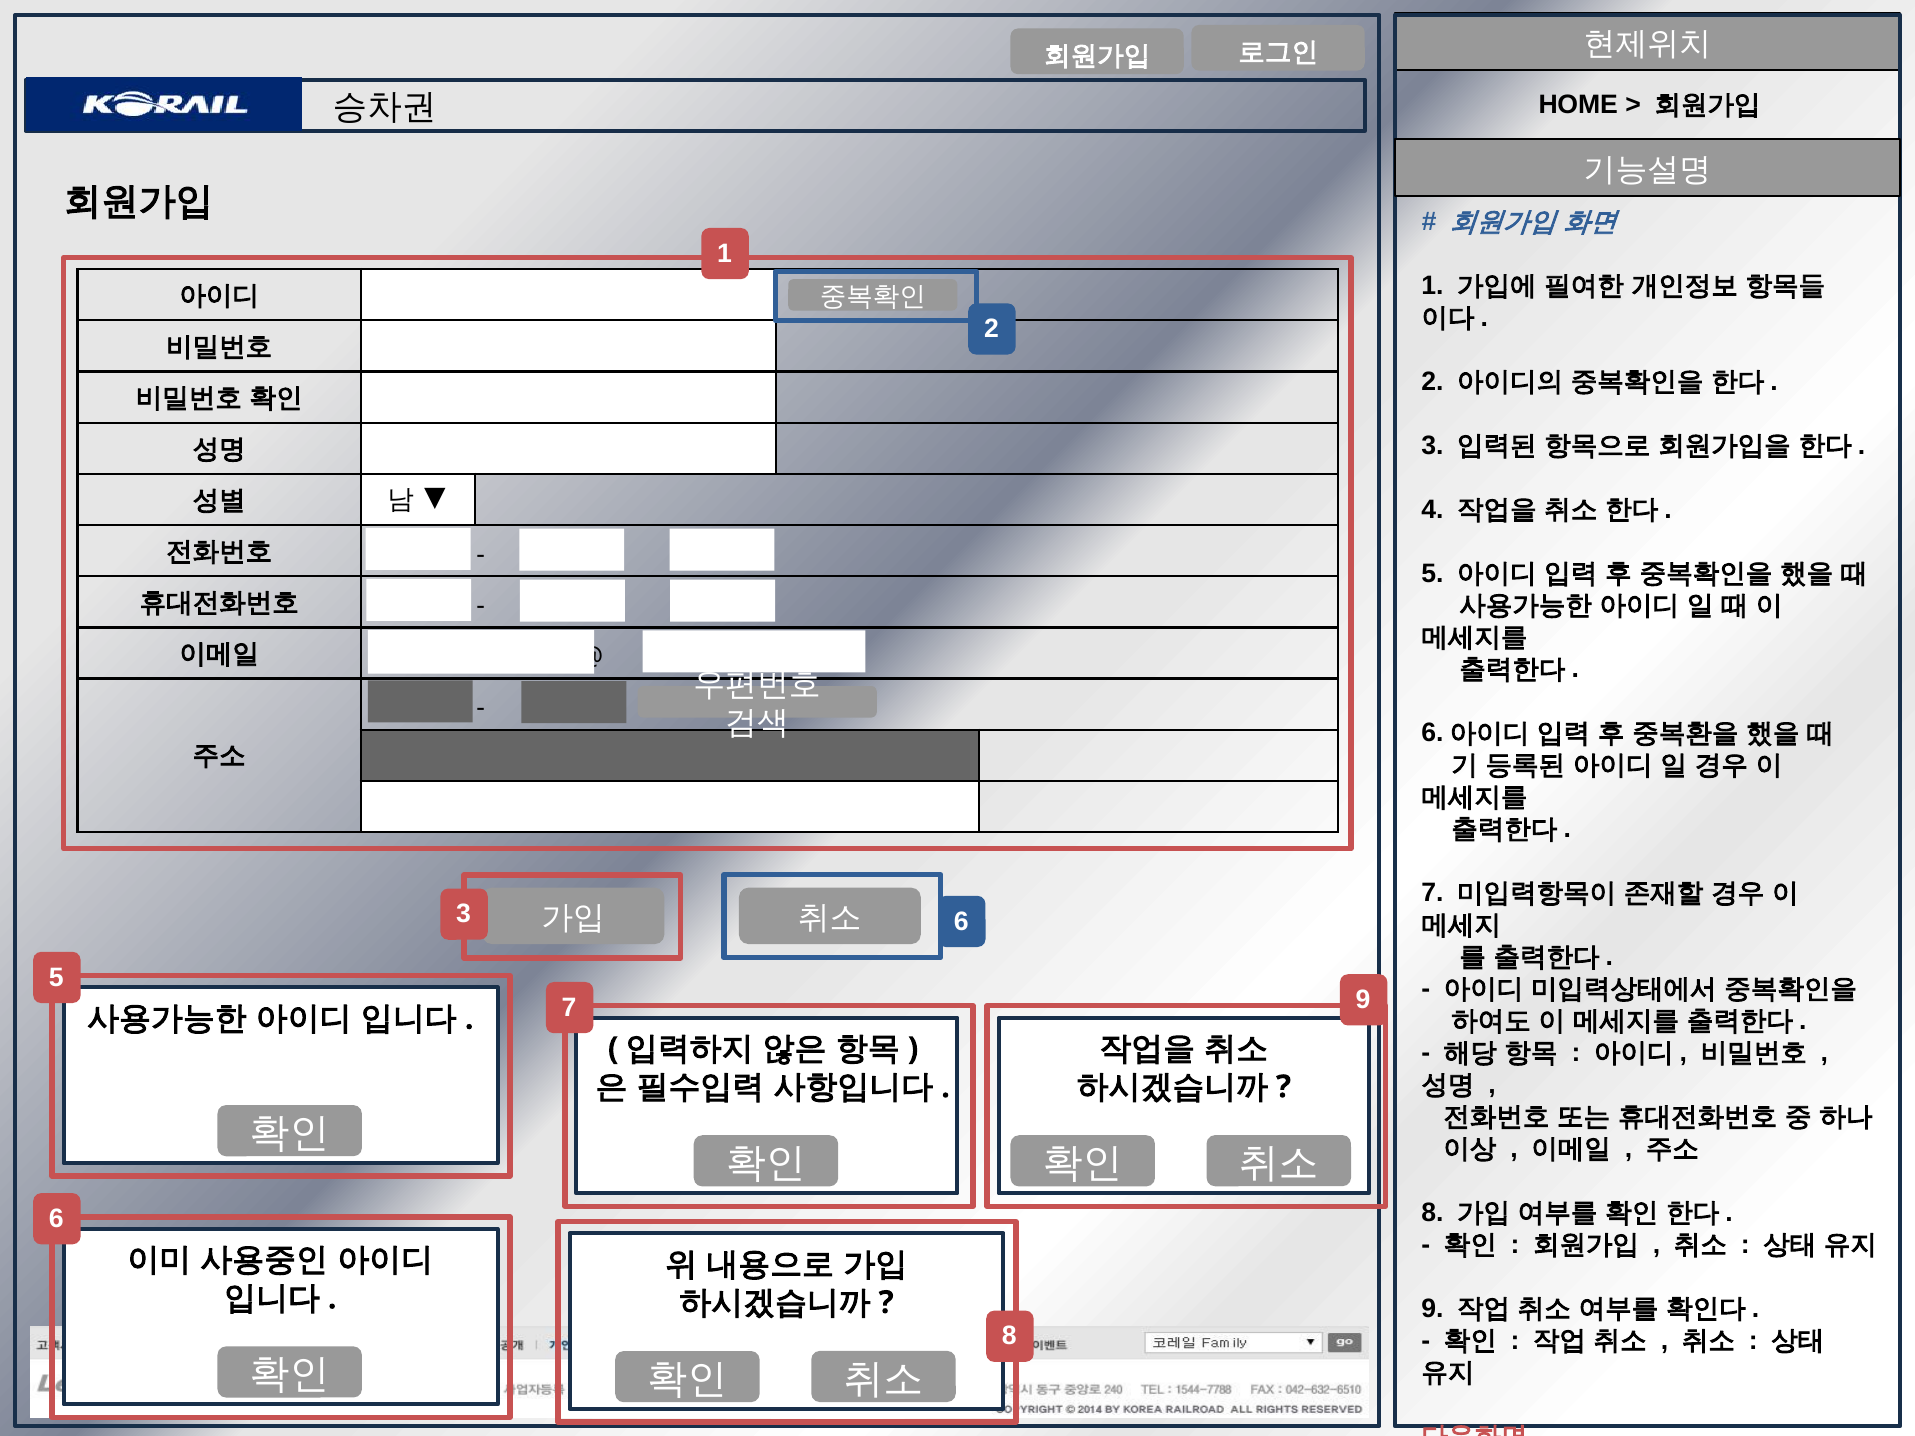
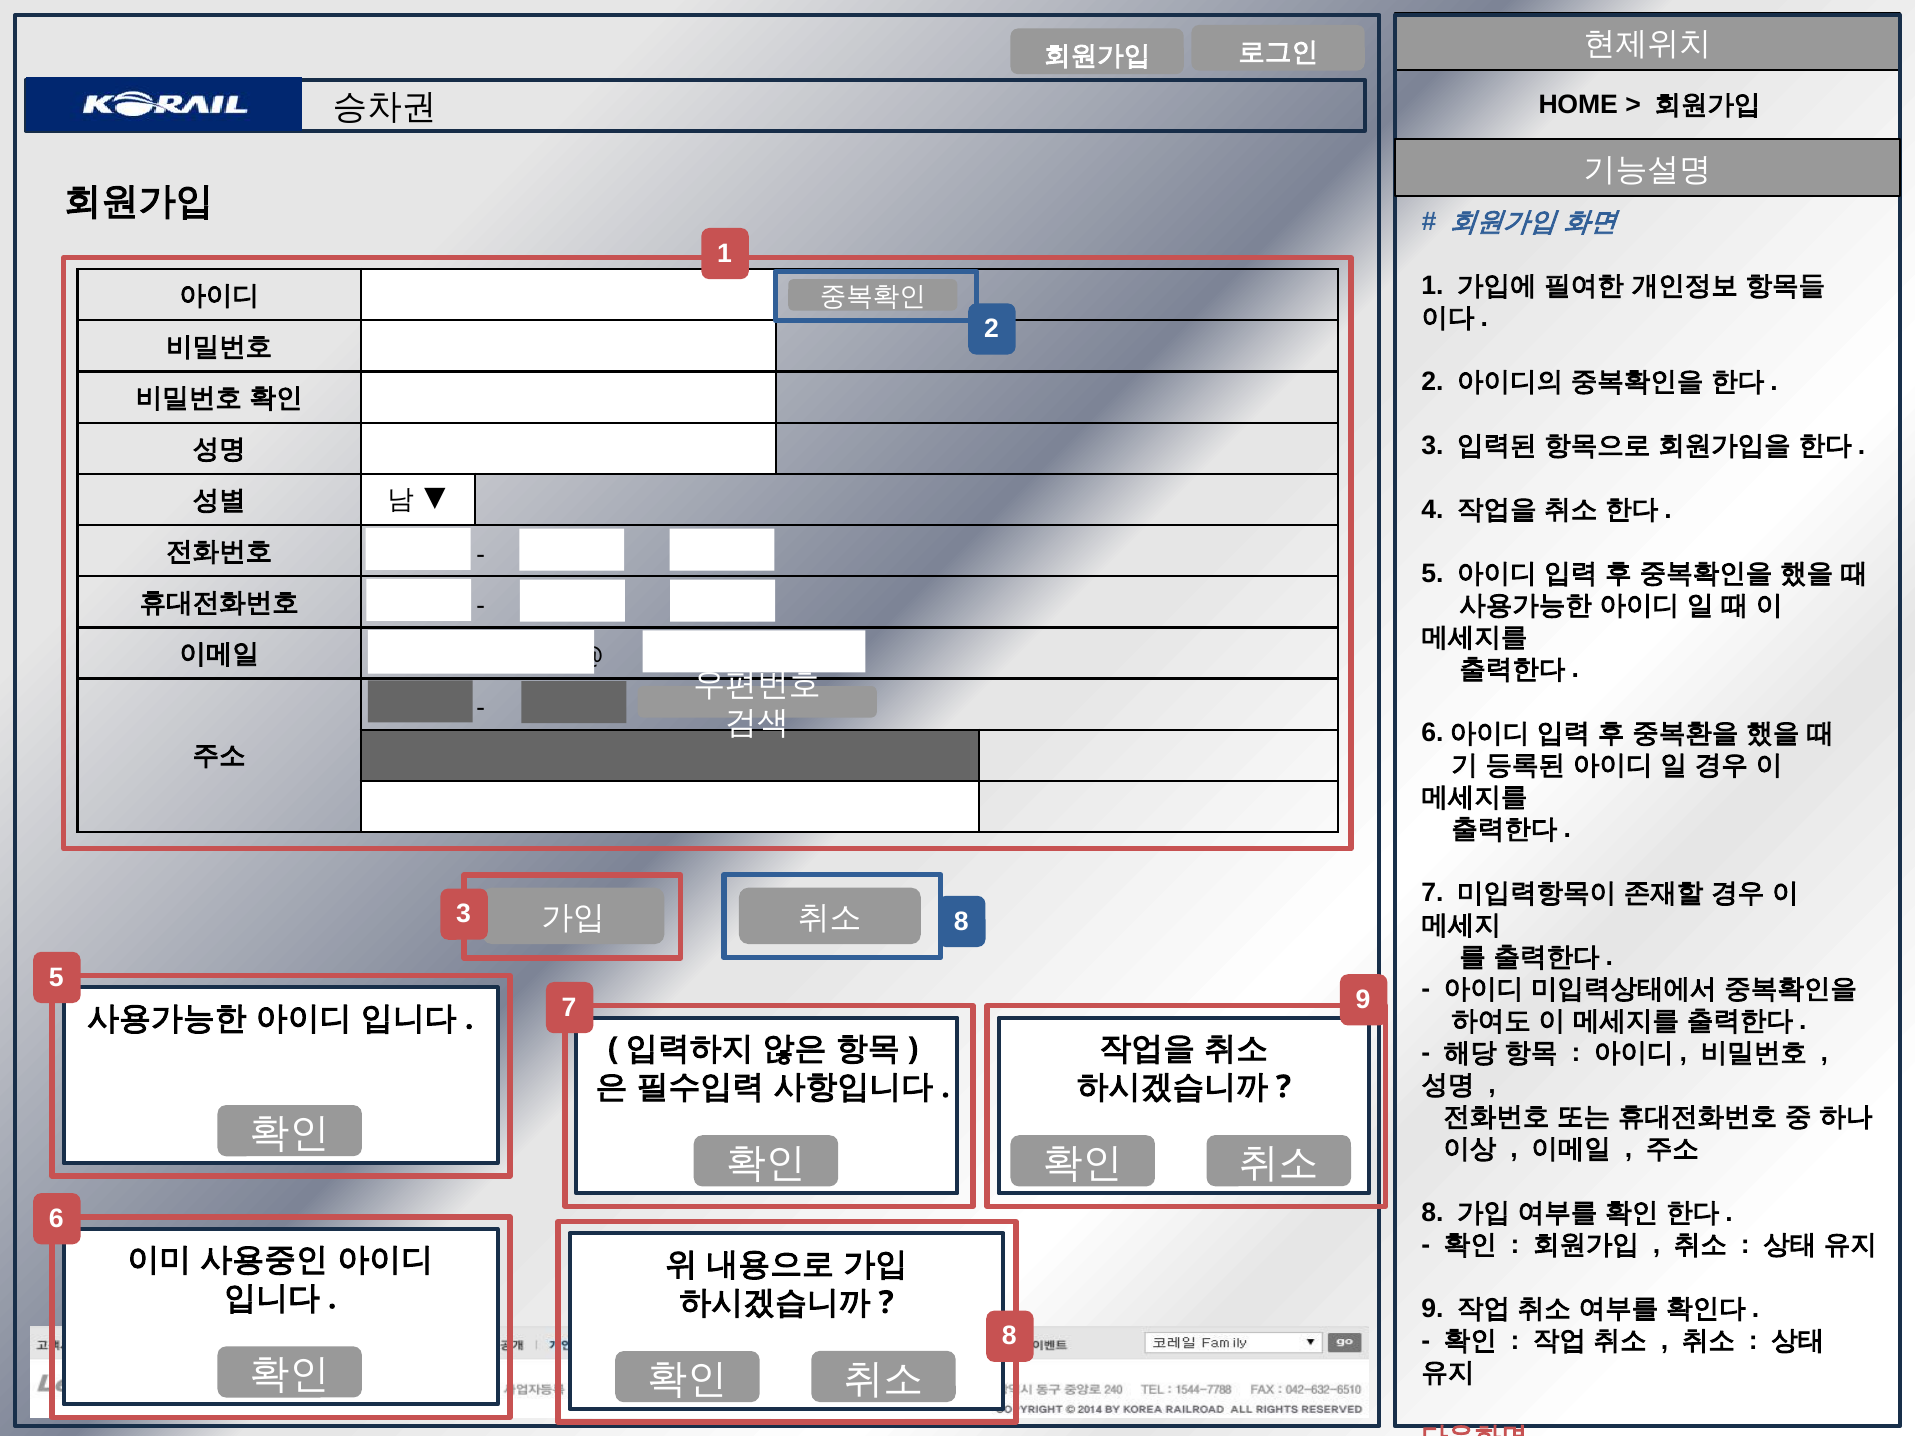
3 6: 6 -> 8
